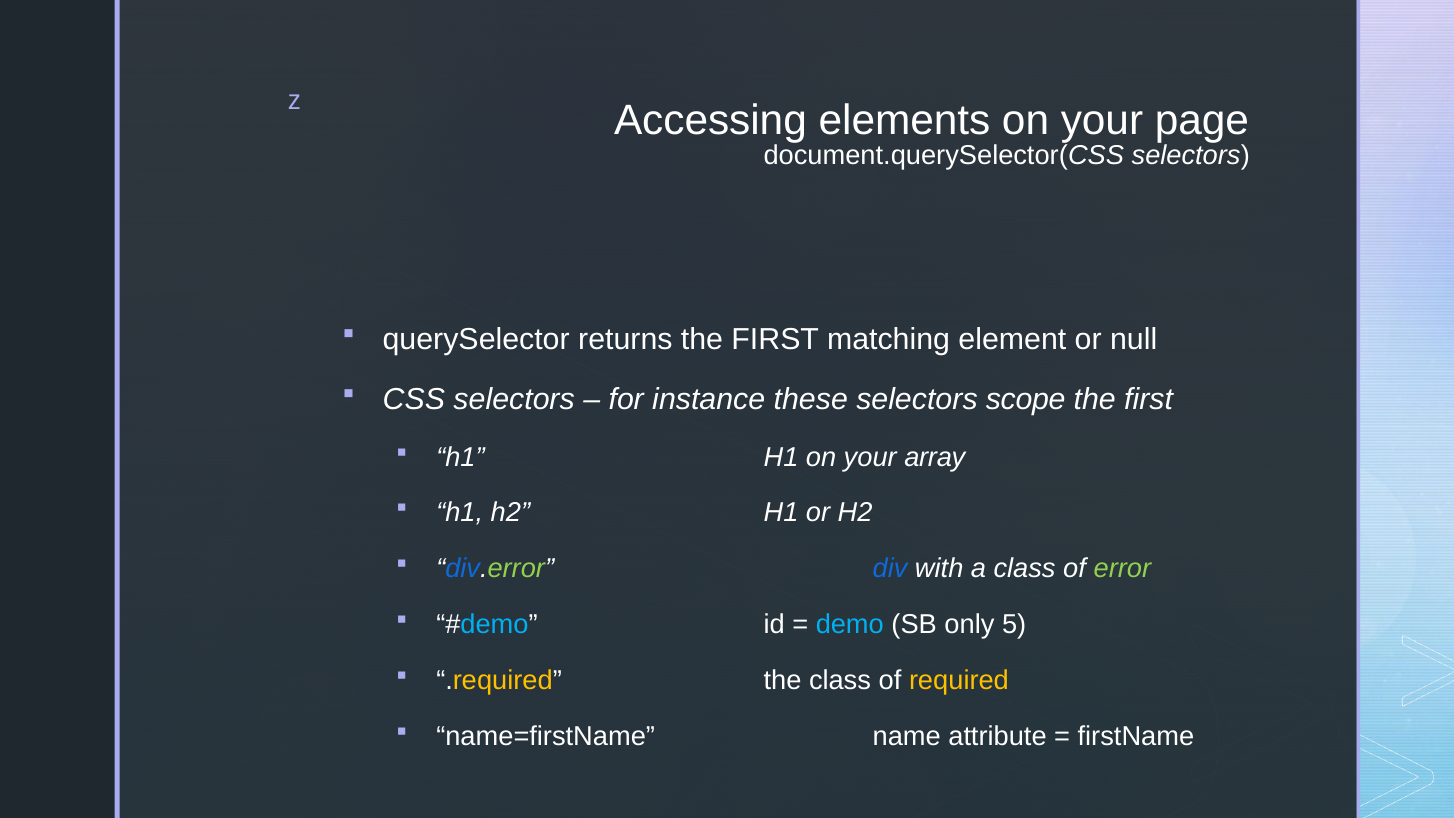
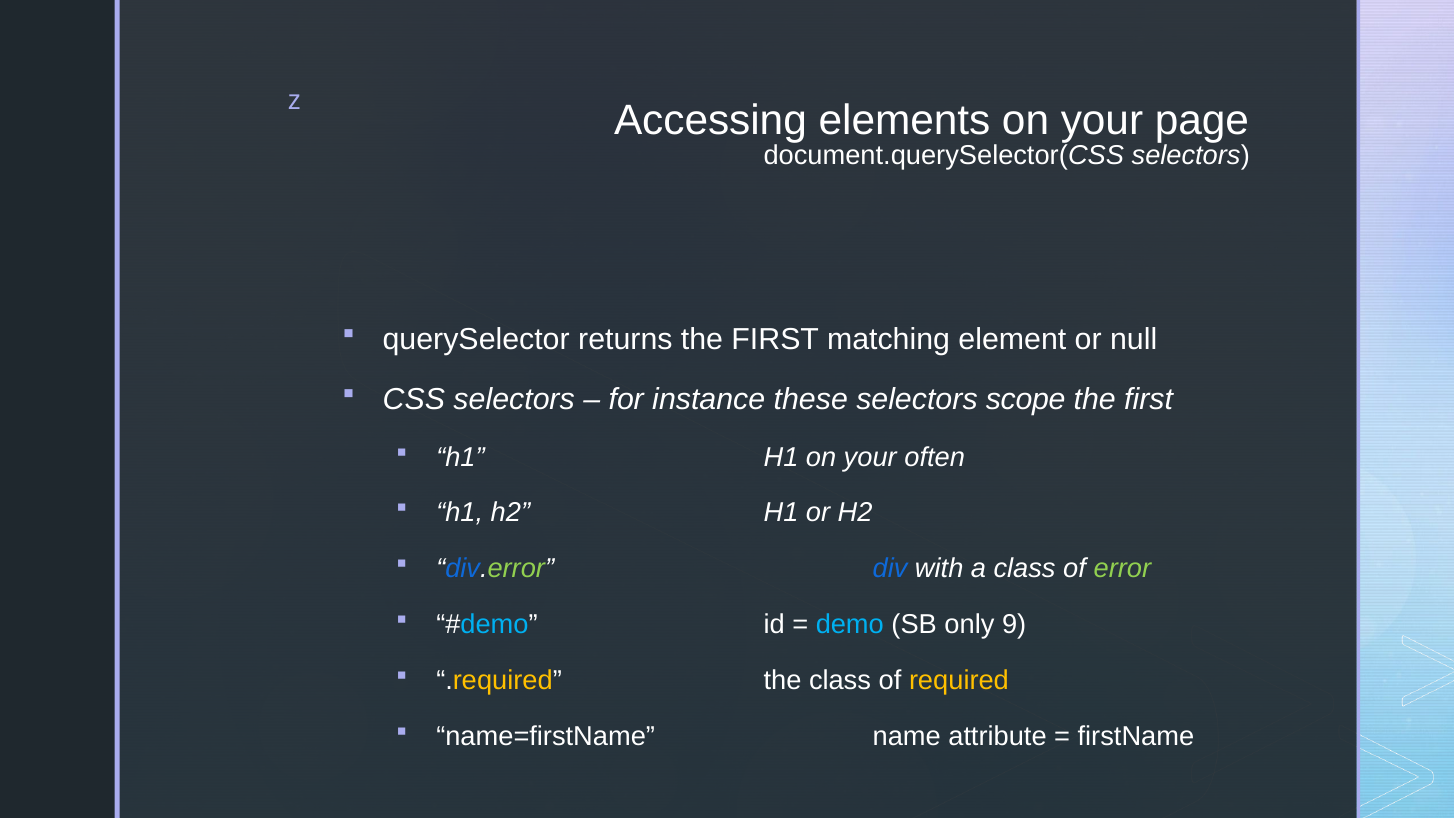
array: array -> often
5: 5 -> 9
